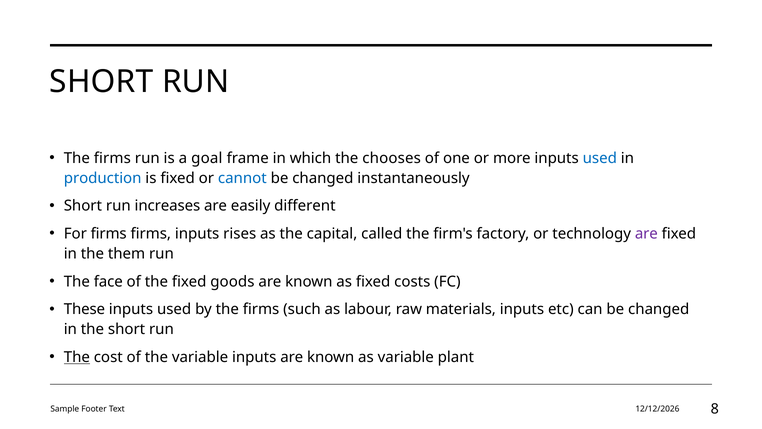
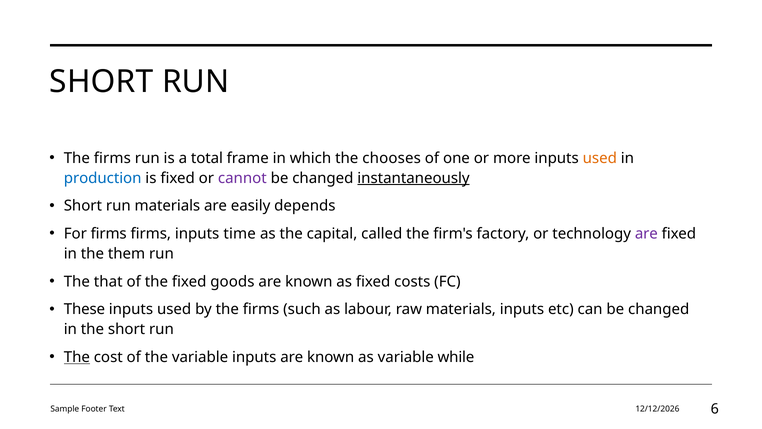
goal: goal -> total
used at (600, 158) colour: blue -> orange
cannot colour: blue -> purple
instantaneously underline: none -> present
run increases: increases -> materials
different: different -> depends
rises: rises -> time
face: face -> that
plant: plant -> while
8: 8 -> 6
